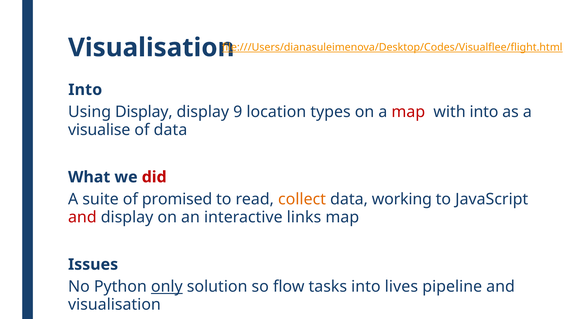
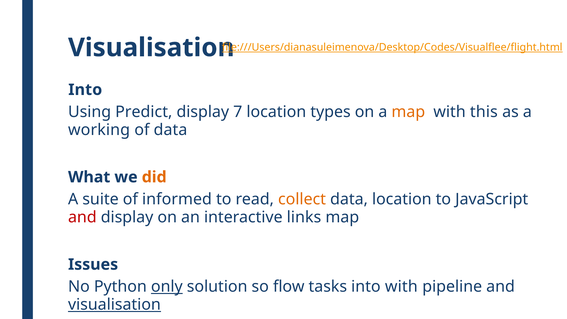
Using Display: Display -> Predict
9: 9 -> 7
map at (408, 112) colour: red -> orange
with into: into -> this
visualise: visualise -> working
did colour: red -> orange
promised: promised -> informed
data working: working -> location
into lives: lives -> with
visualisation at (114, 305) underline: none -> present
